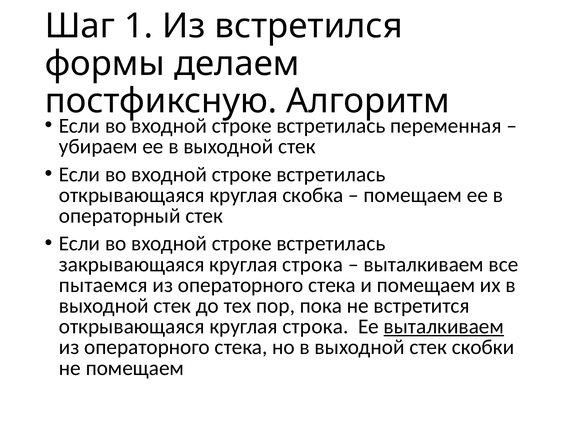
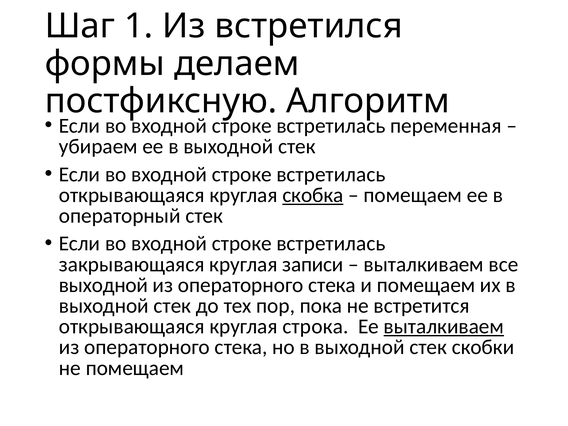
скобка underline: none -> present
закрывающаяся круглая строка: строка -> записи
пытаемся at (103, 285): пытаемся -> выходной
